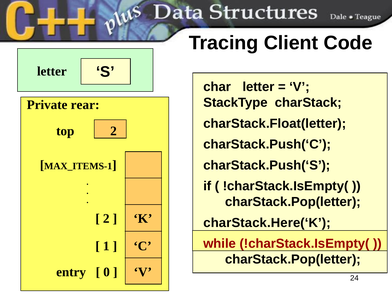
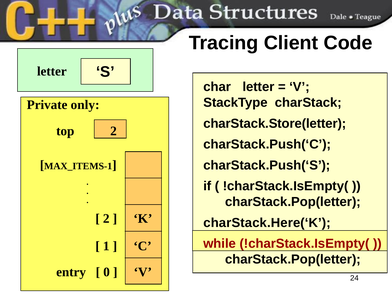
rear: rear -> only
charStack.Float(letter: charStack.Float(letter -> charStack.Store(letter
